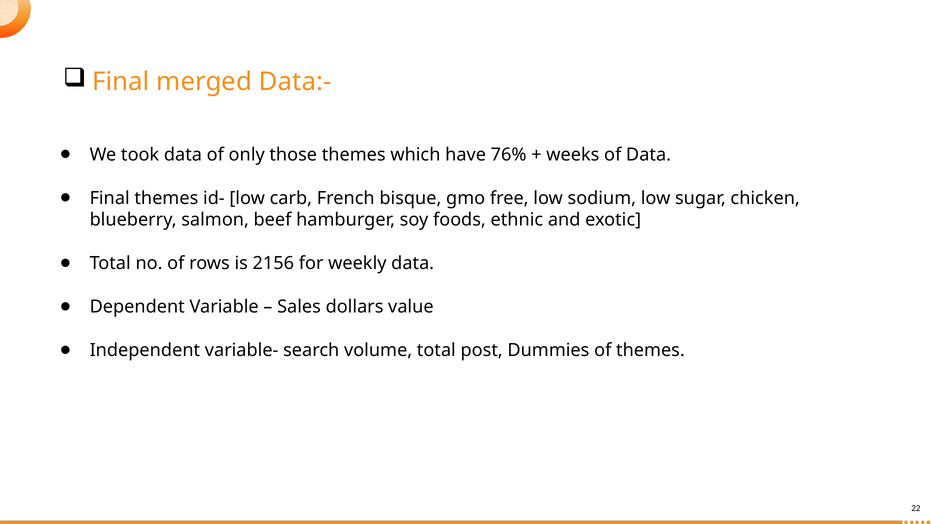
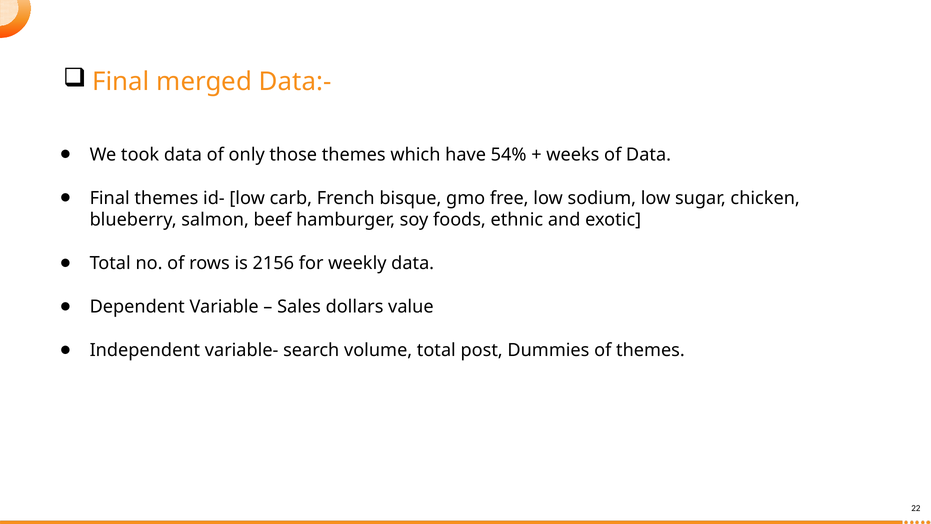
76%: 76% -> 54%
